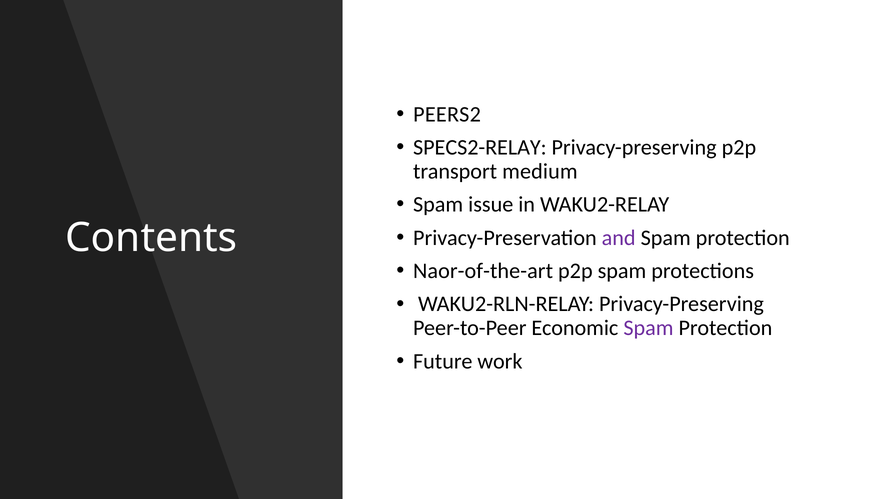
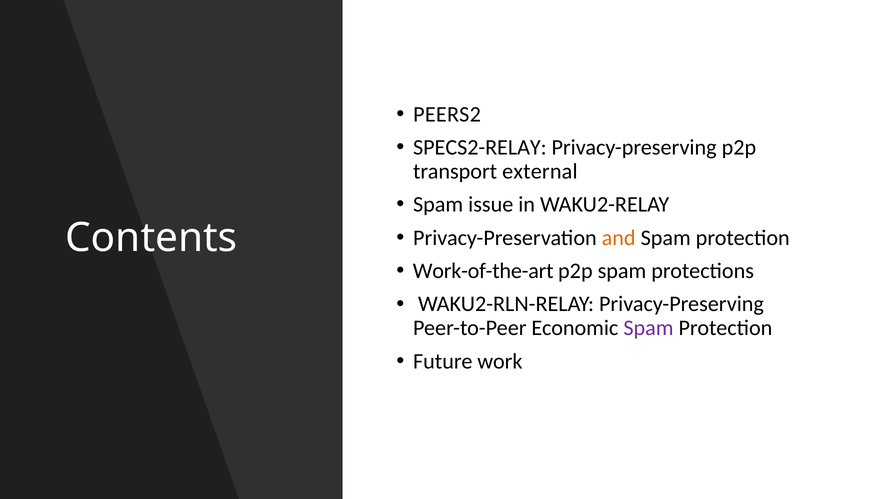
medium: medium -> external
and colour: purple -> orange
Naor-of-the-art: Naor-of-the-art -> Work-of-the-art
